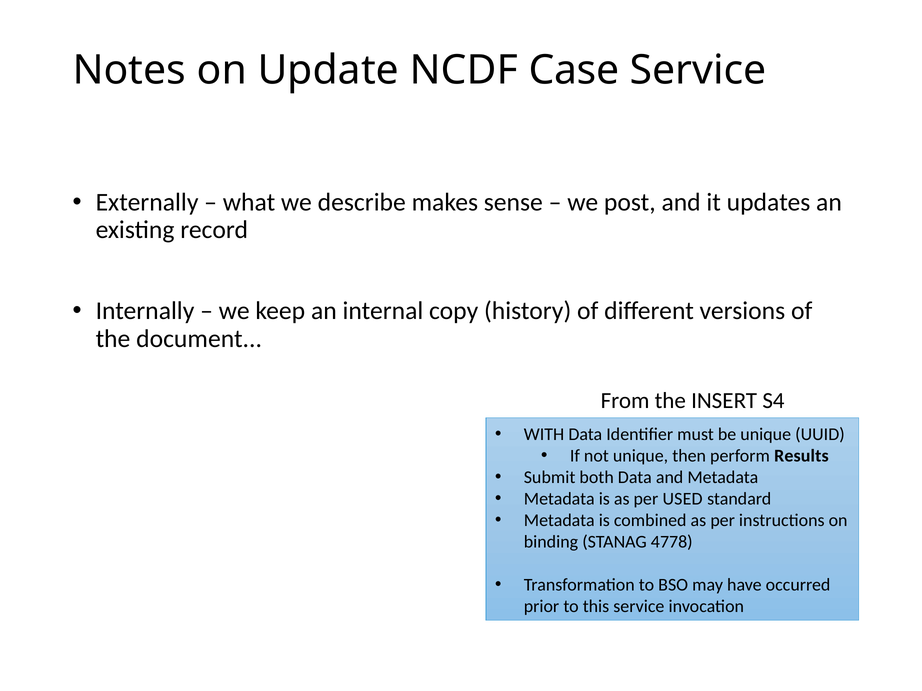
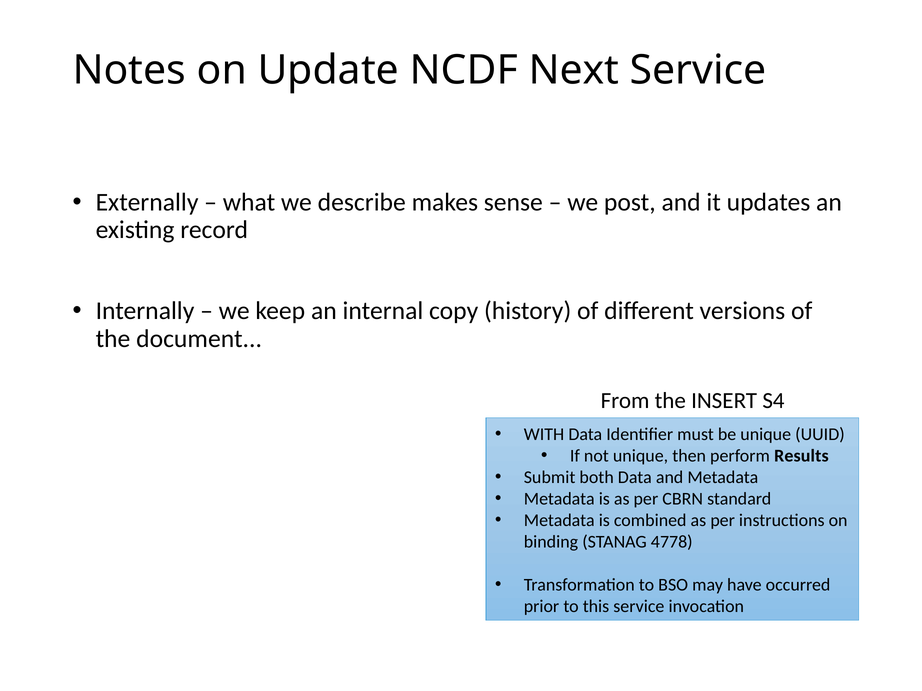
Case: Case -> Next
USED: USED -> CBRN
